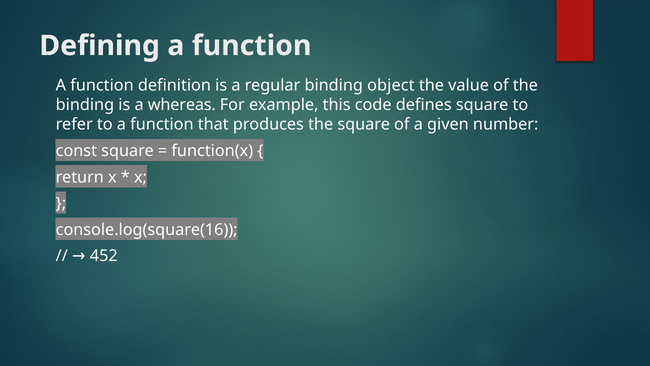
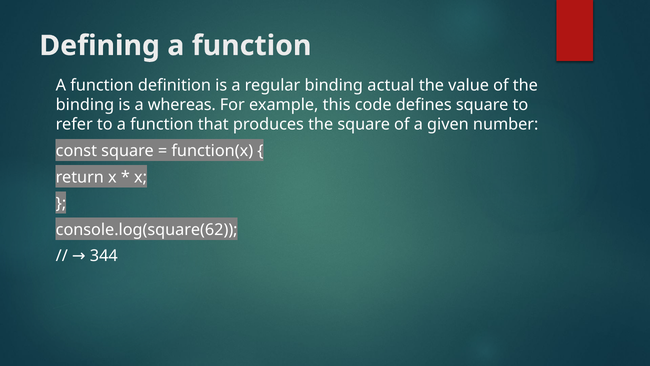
object: object -> actual
console.log(square(16: console.log(square(16 -> console.log(square(62
452: 452 -> 344
